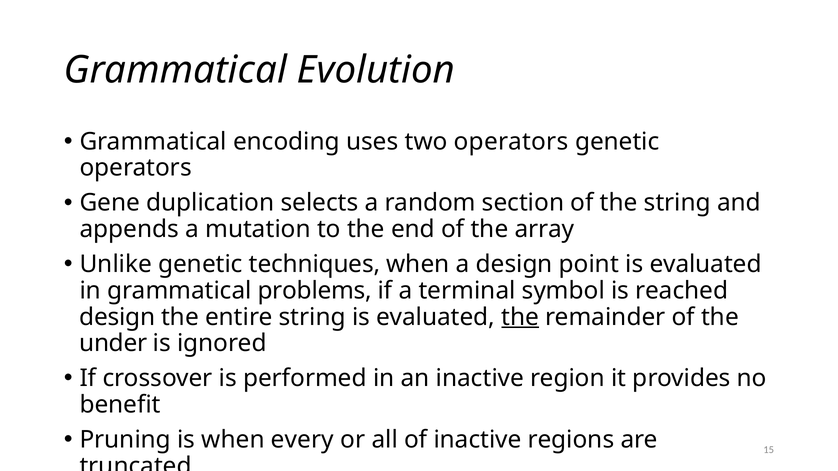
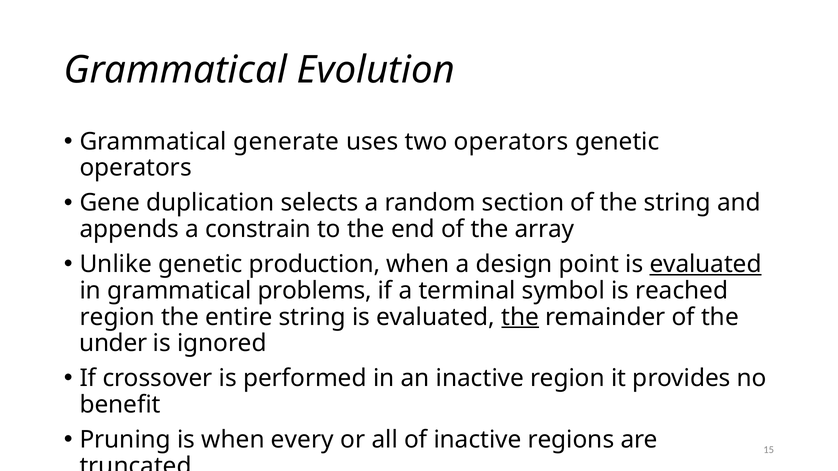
encoding: encoding -> generate
mutation: mutation -> constrain
techniques: techniques -> production
evaluated at (706, 265) underline: none -> present
design at (117, 317): design -> region
